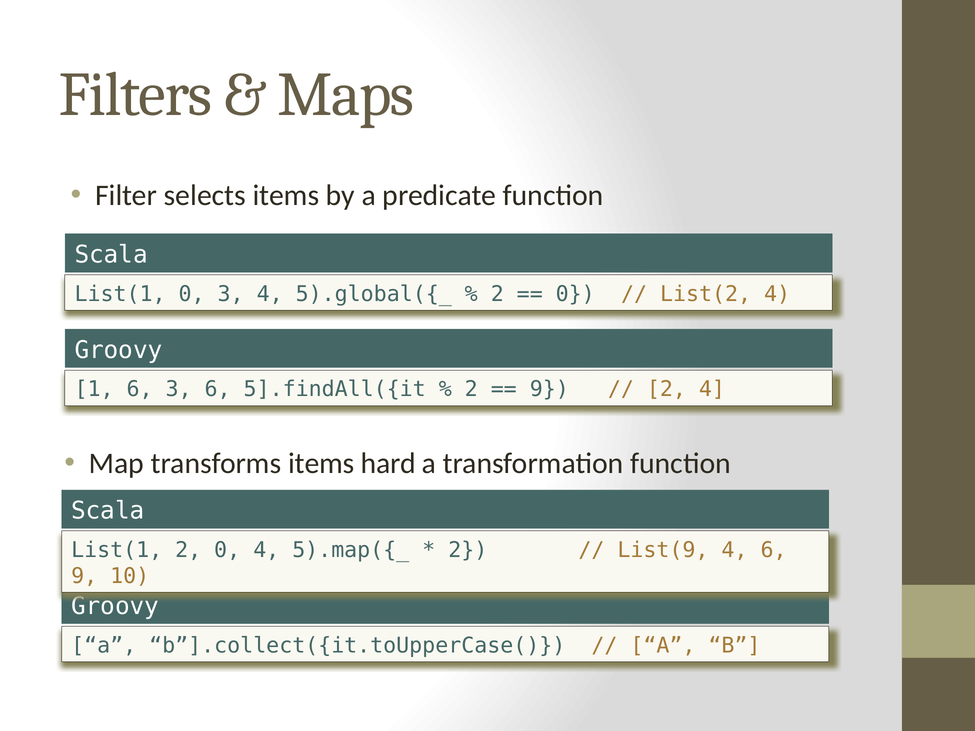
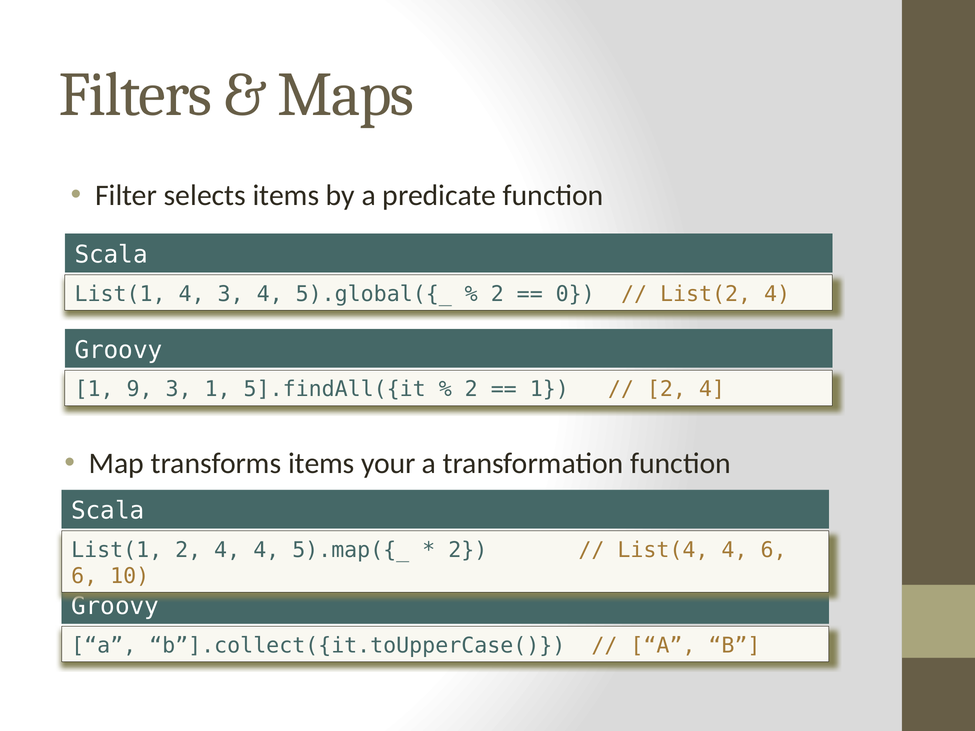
List(1 0: 0 -> 4
1 6: 6 -> 9
3 6: 6 -> 1
9 at (549, 389): 9 -> 1
hard: hard -> your
List(1 2 0: 0 -> 4
List(9: List(9 -> List(4
9 at (84, 576): 9 -> 6
